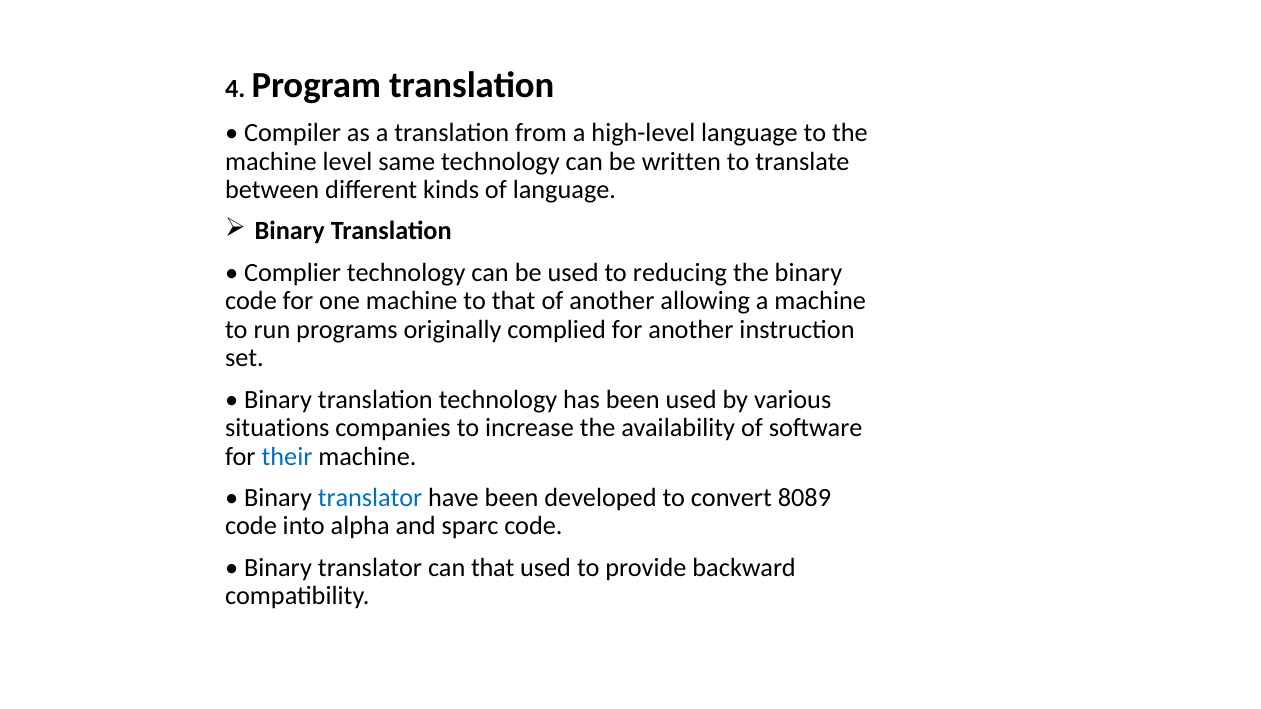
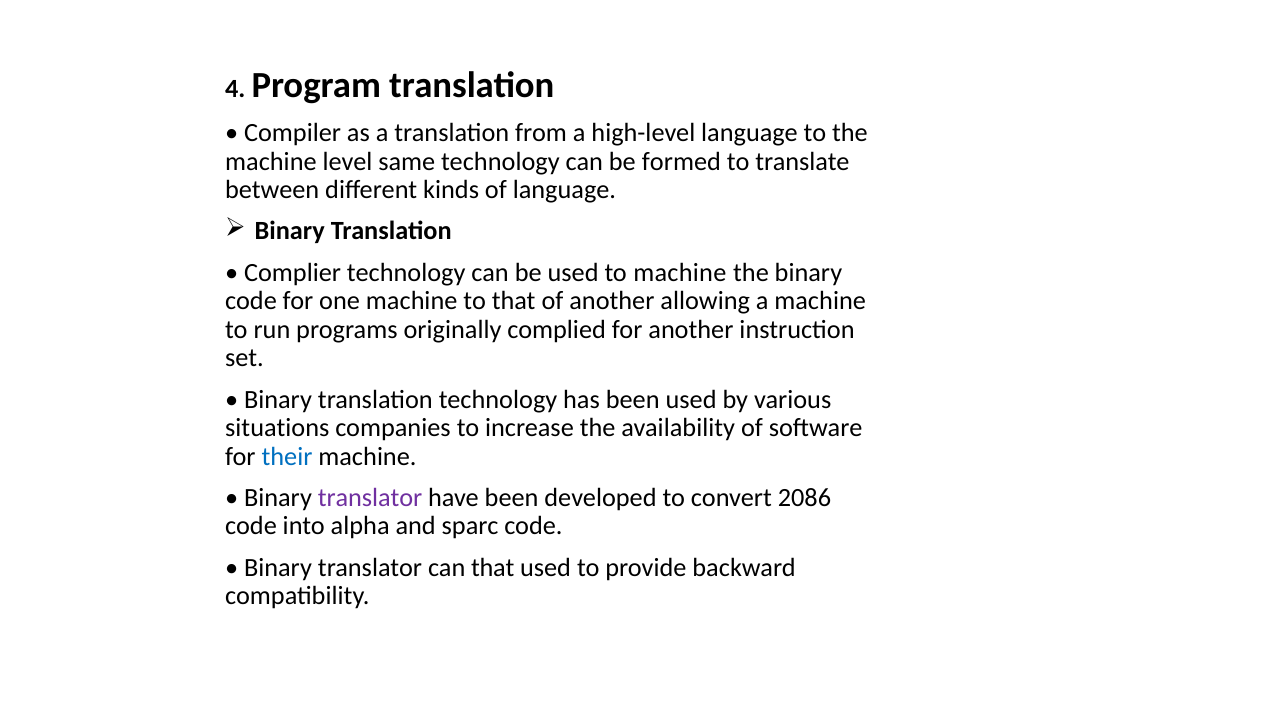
written: written -> formed
to reducing: reducing -> machine
translator at (370, 498) colour: blue -> purple
8089: 8089 -> 2086
